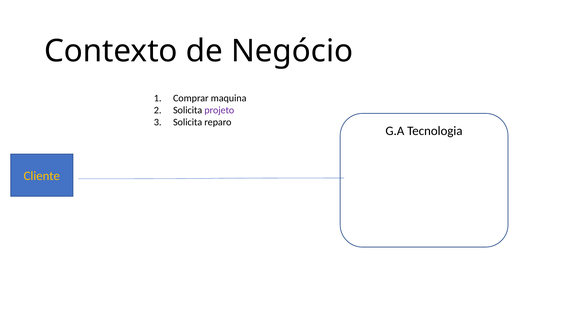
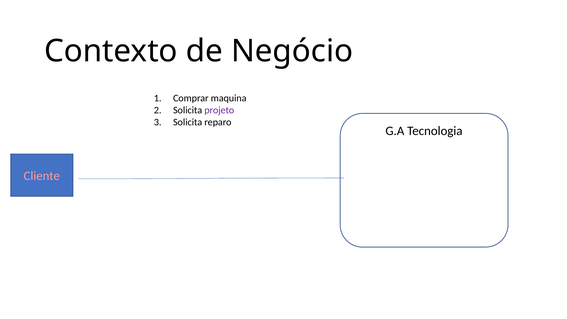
Cliente colour: yellow -> pink
